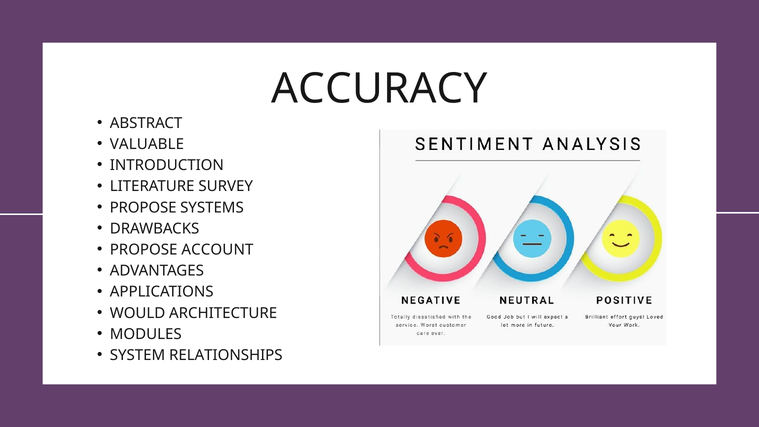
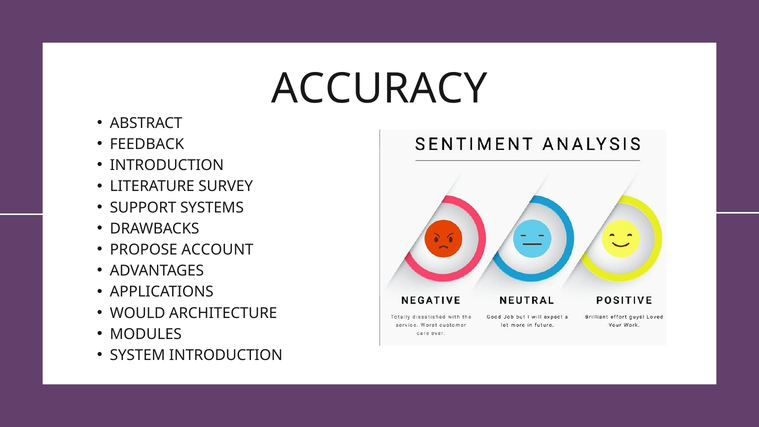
VALUABLE: VALUABLE -> FEEDBACK
PROPOSE at (143, 208): PROPOSE -> SUPPORT
SYSTEM RELATIONSHIPS: RELATIONSHIPS -> INTRODUCTION
